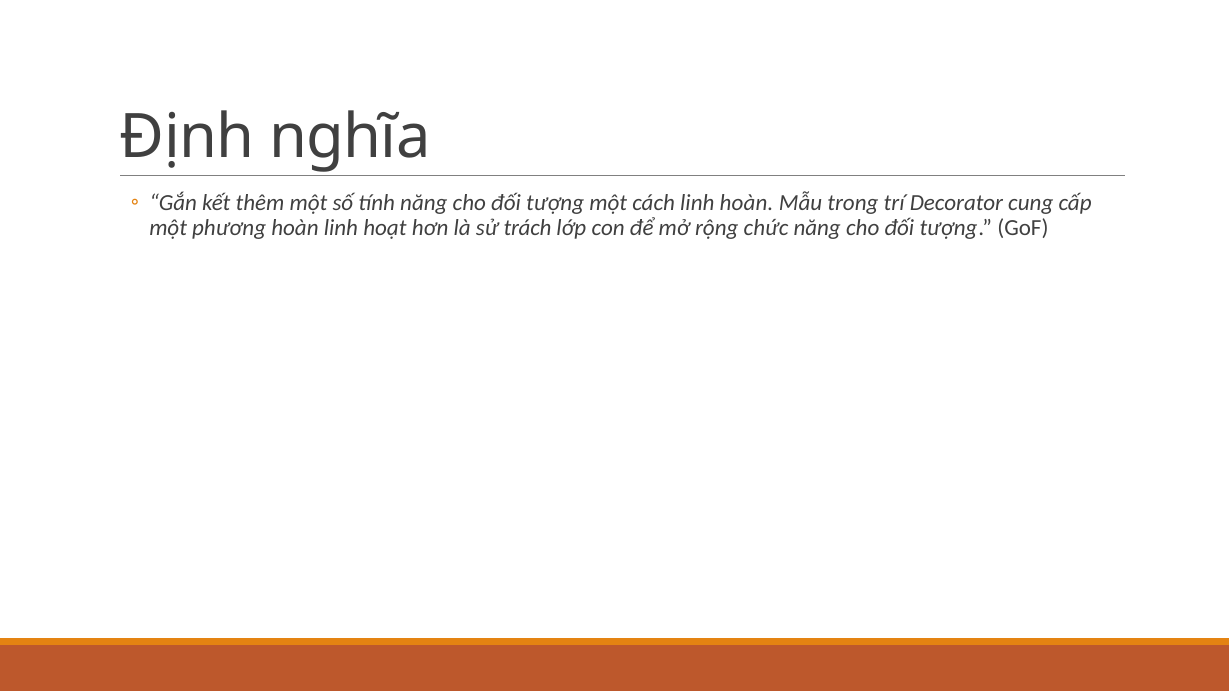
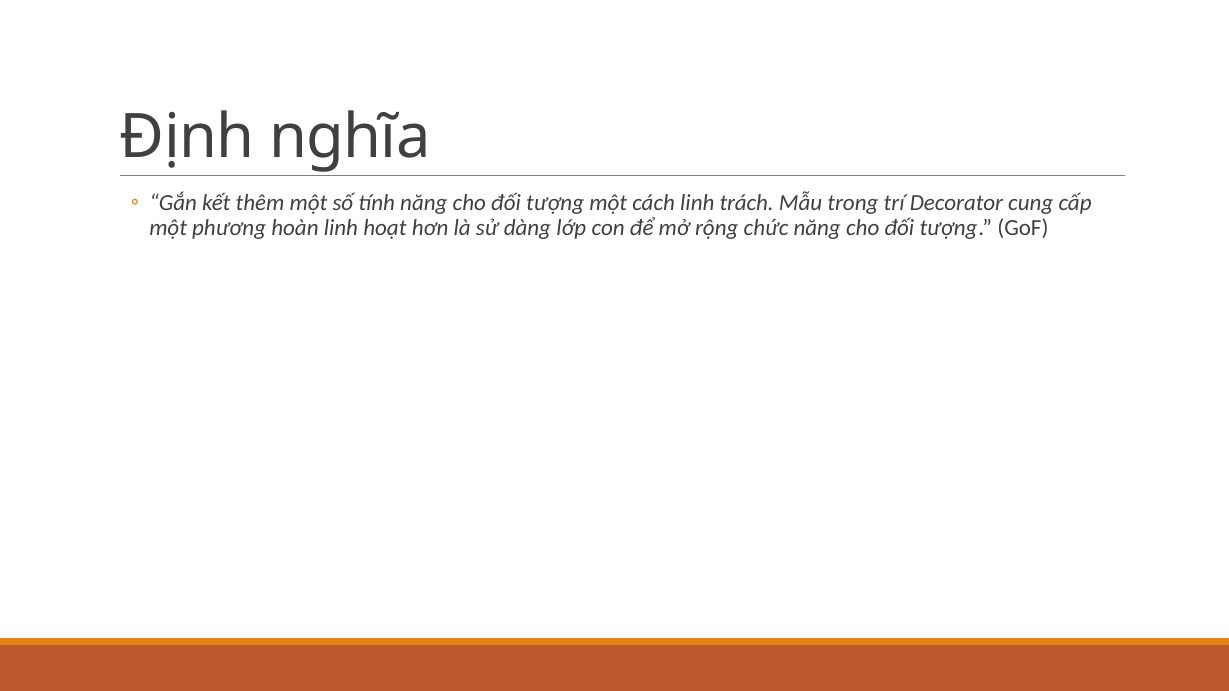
linh hoàn: hoàn -> trách
trách: trách -> dàng
